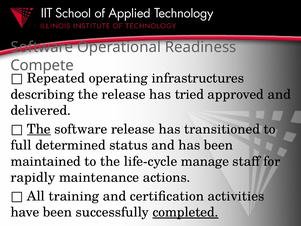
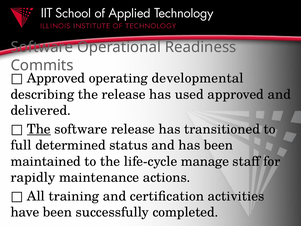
Compete: Compete -> Commits
Repeated at (56, 78): Repeated -> Approved
infrastructures: infrastructures -> developmental
tried: tried -> used
completed underline: present -> none
